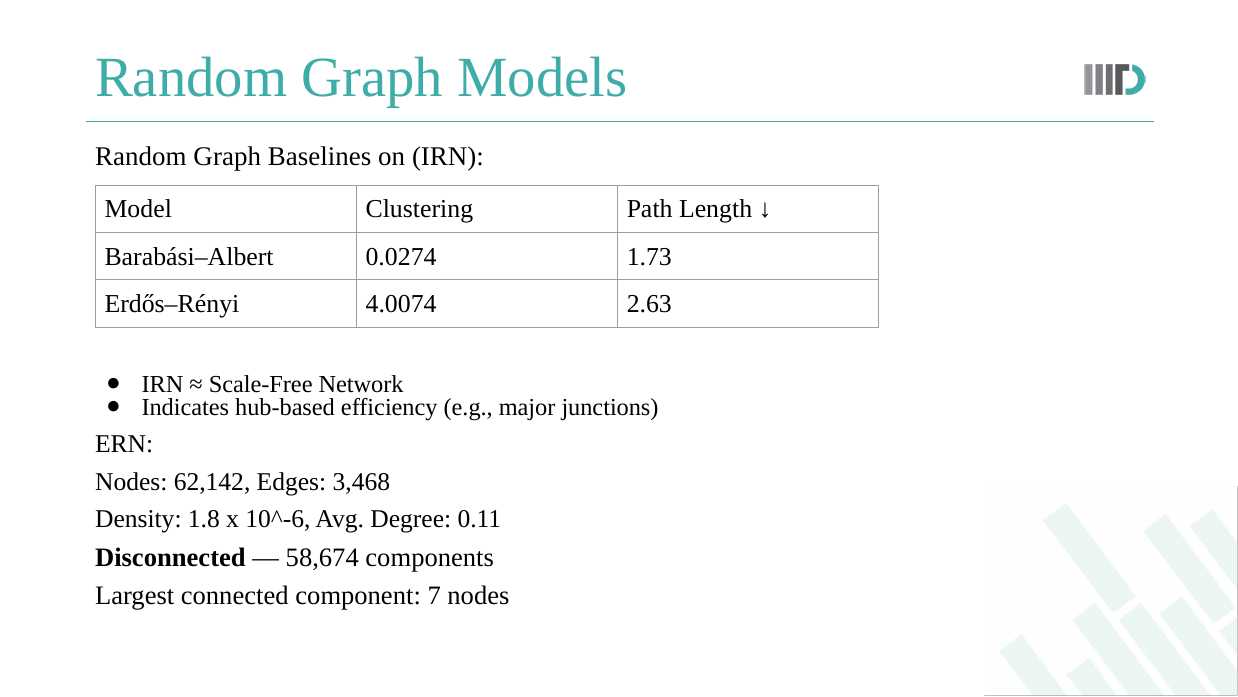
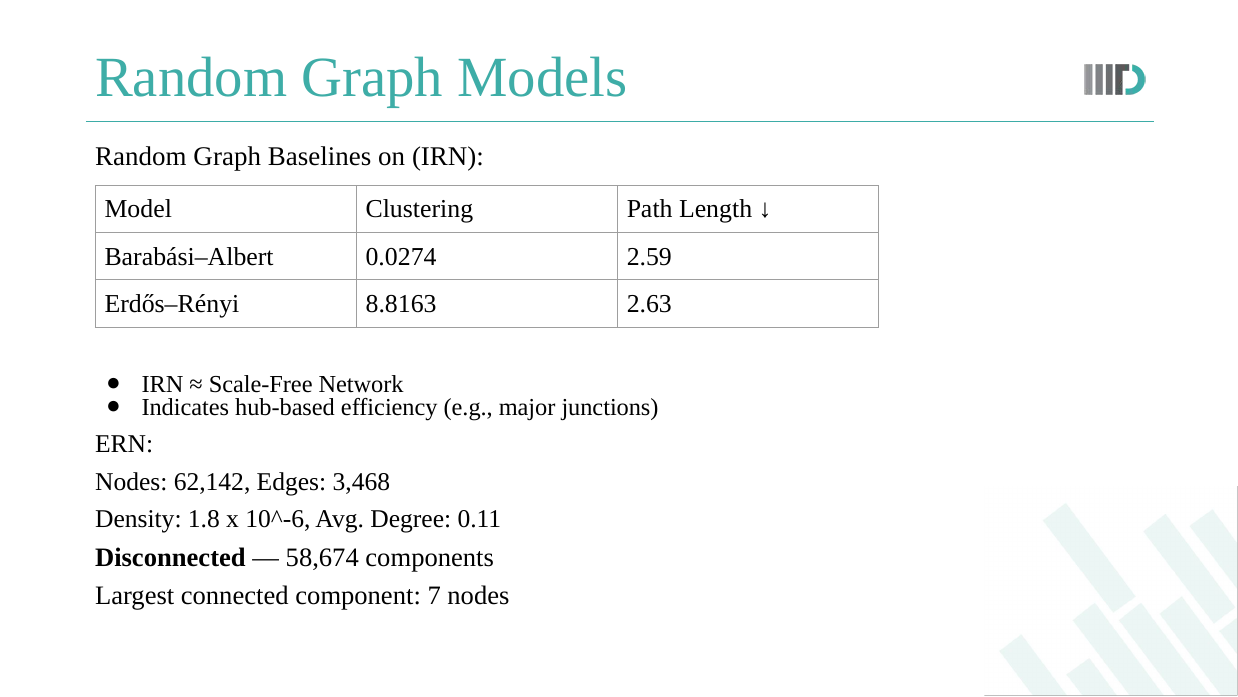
1.73: 1.73 -> 2.59
4.0074: 4.0074 -> 8.8163
